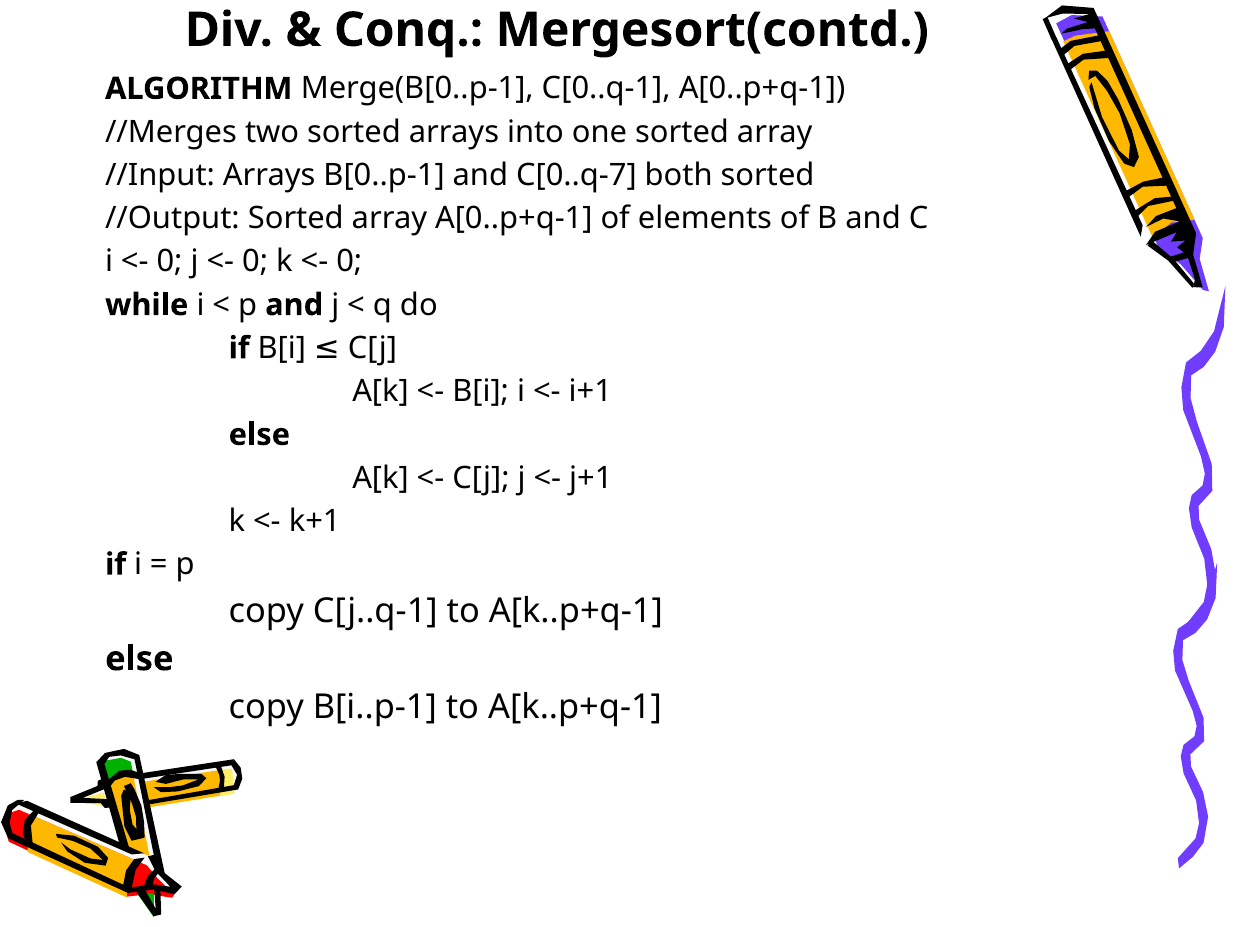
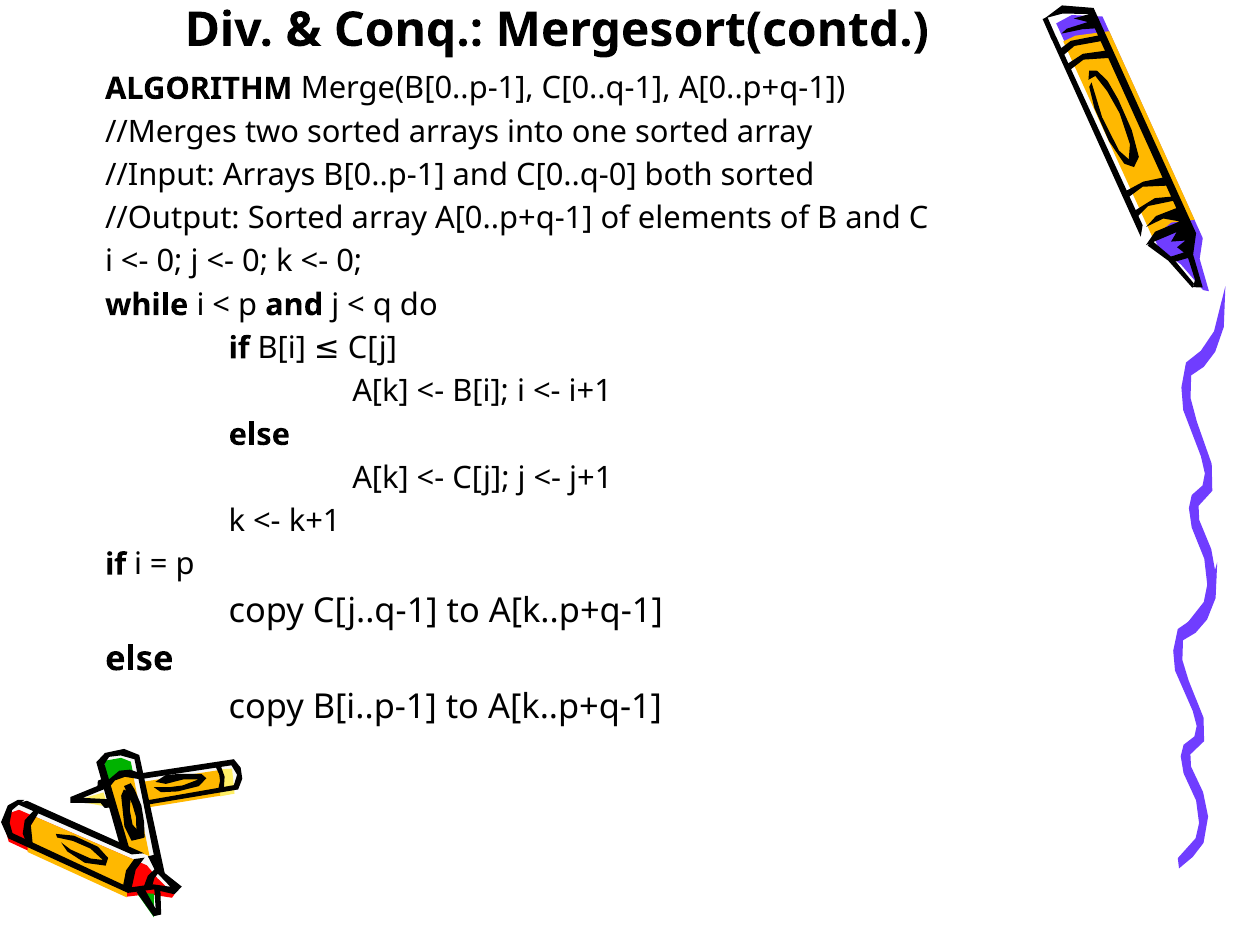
C[0..q-7: C[0..q-7 -> C[0..q-0
